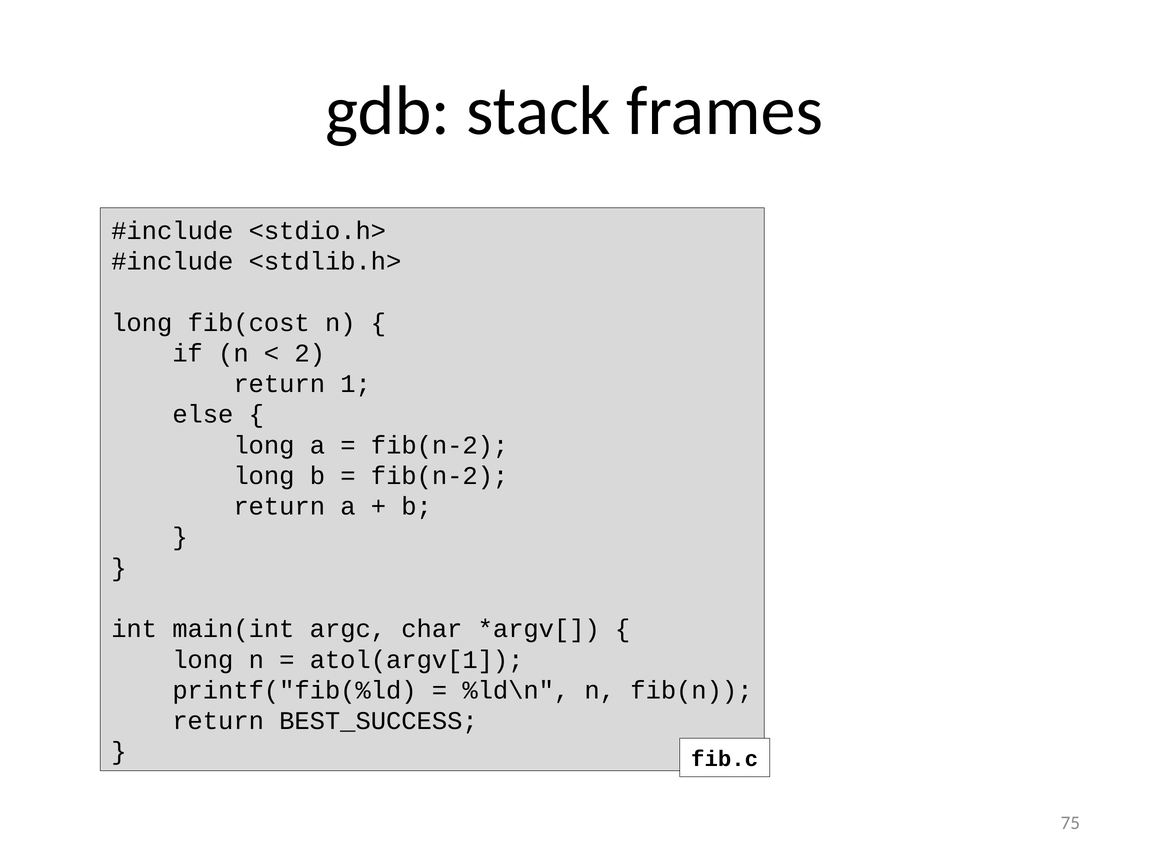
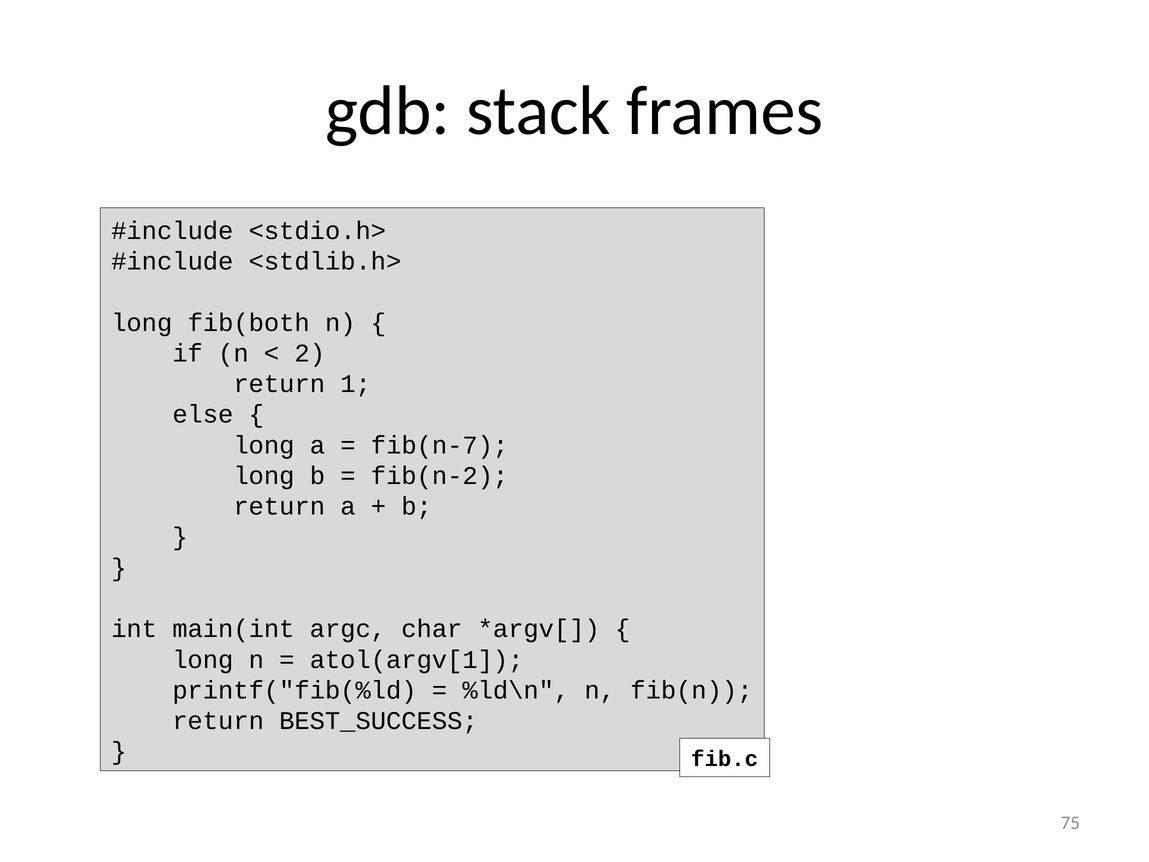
fib(cost: fib(cost -> fib(both
fib(n-2 at (440, 445): fib(n-2 -> fib(n-7
